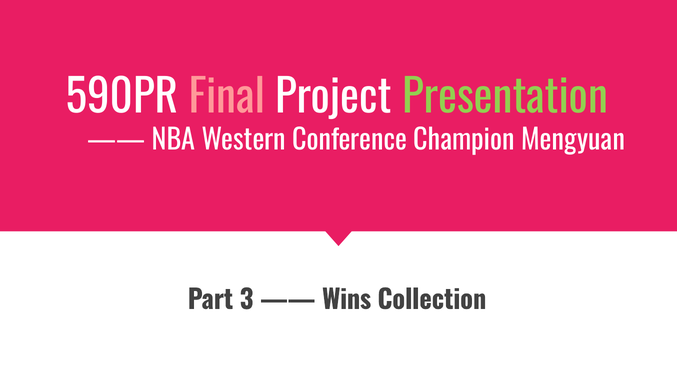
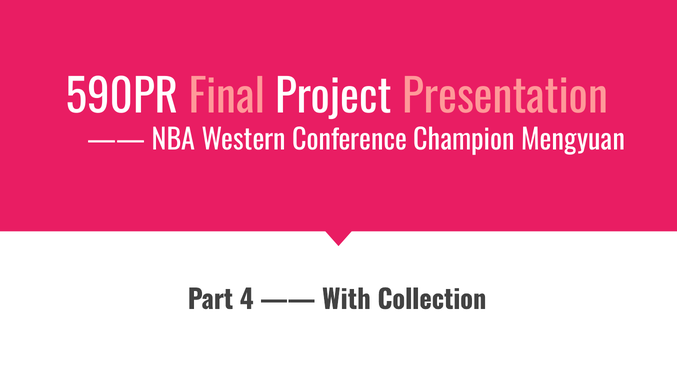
Presentation colour: light green -> pink
3: 3 -> 4
Wins: Wins -> With
